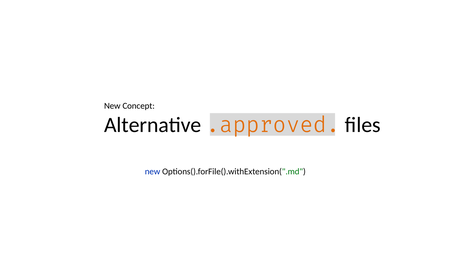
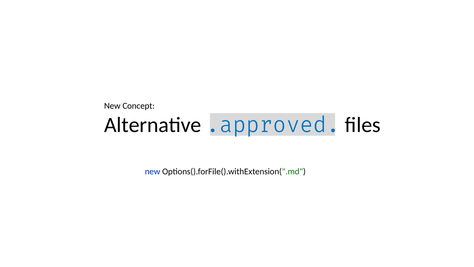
.approved colour: orange -> blue
